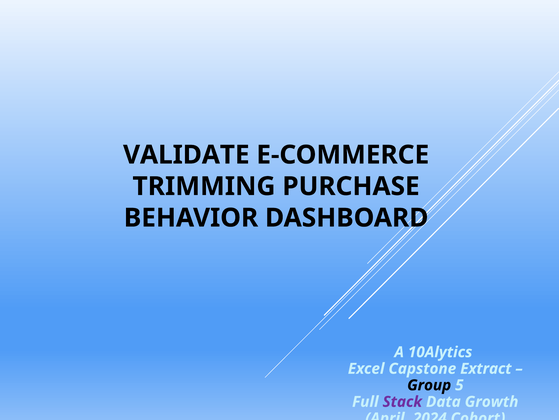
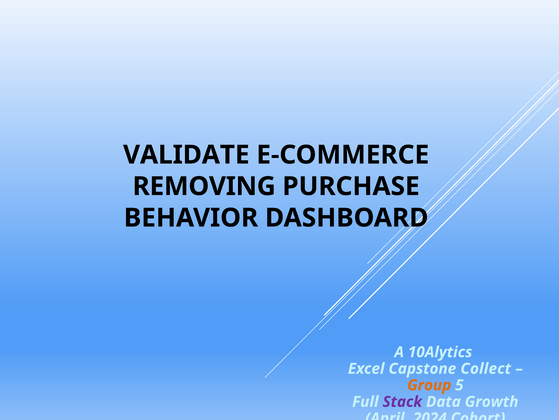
TRIMMING: TRIMMING -> REMOVING
Extract: Extract -> Collect
Group colour: black -> orange
